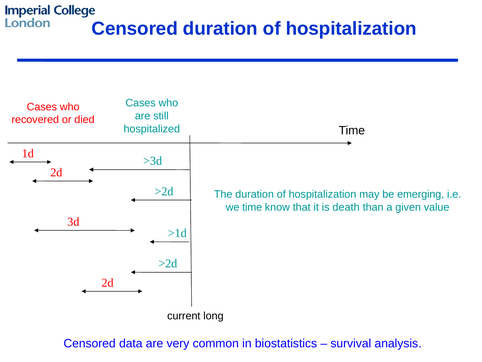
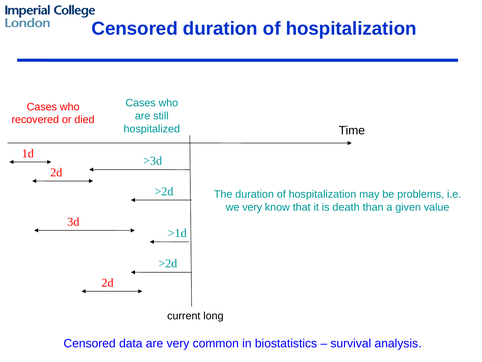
emerging: emerging -> problems
we time: time -> very
